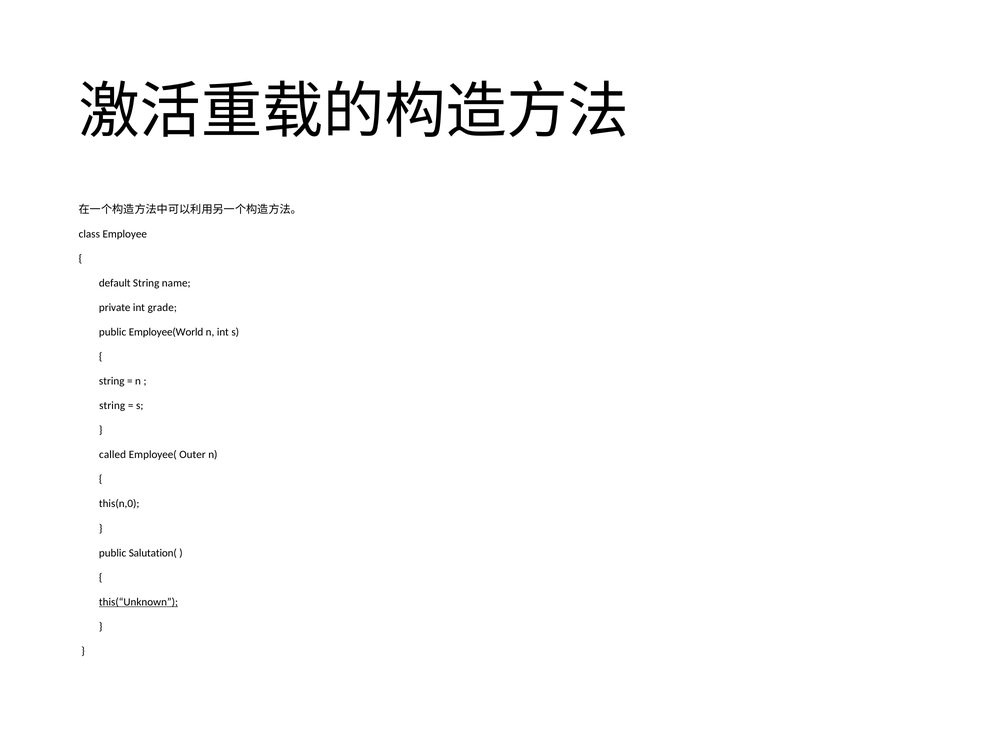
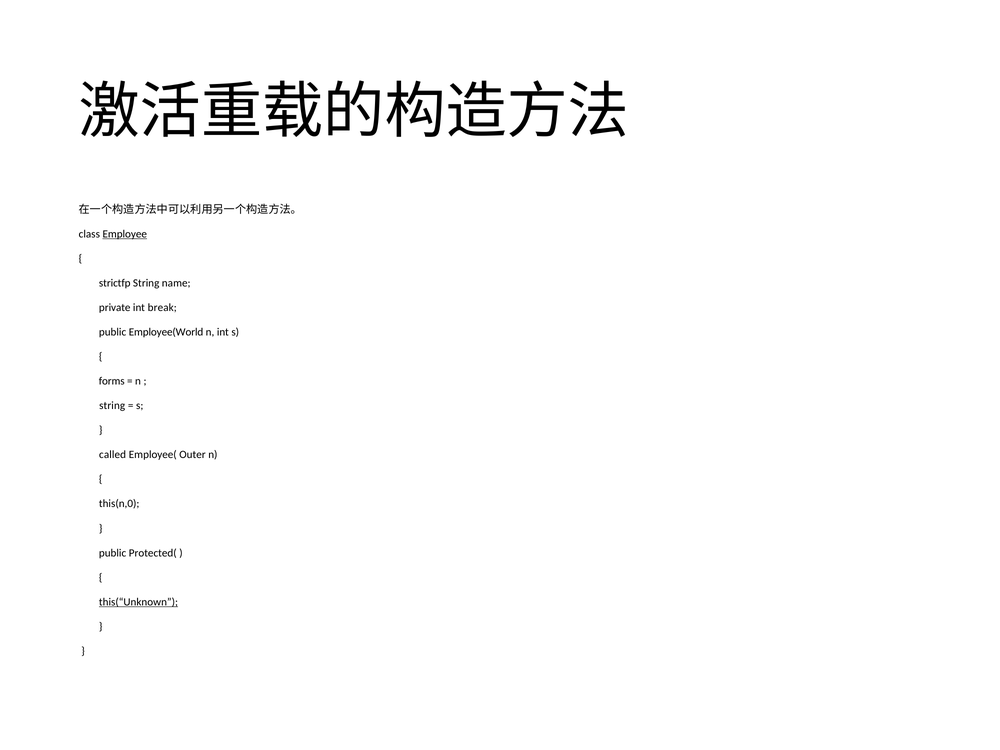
Employee underline: none -> present
default: default -> strictfp
grade: grade -> break
string at (112, 381): string -> forms
Salutation(: Salutation( -> Protected(
